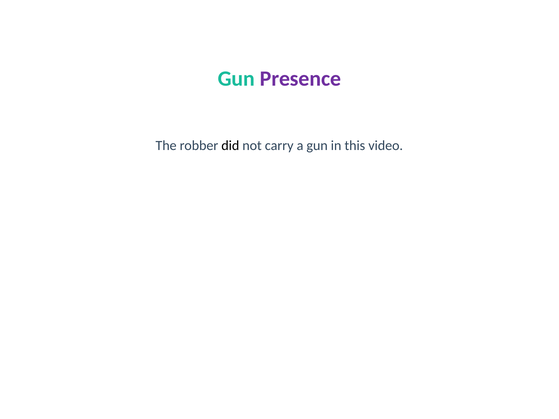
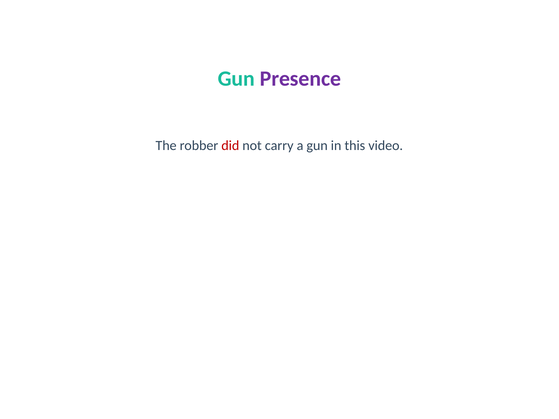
did colour: black -> red
